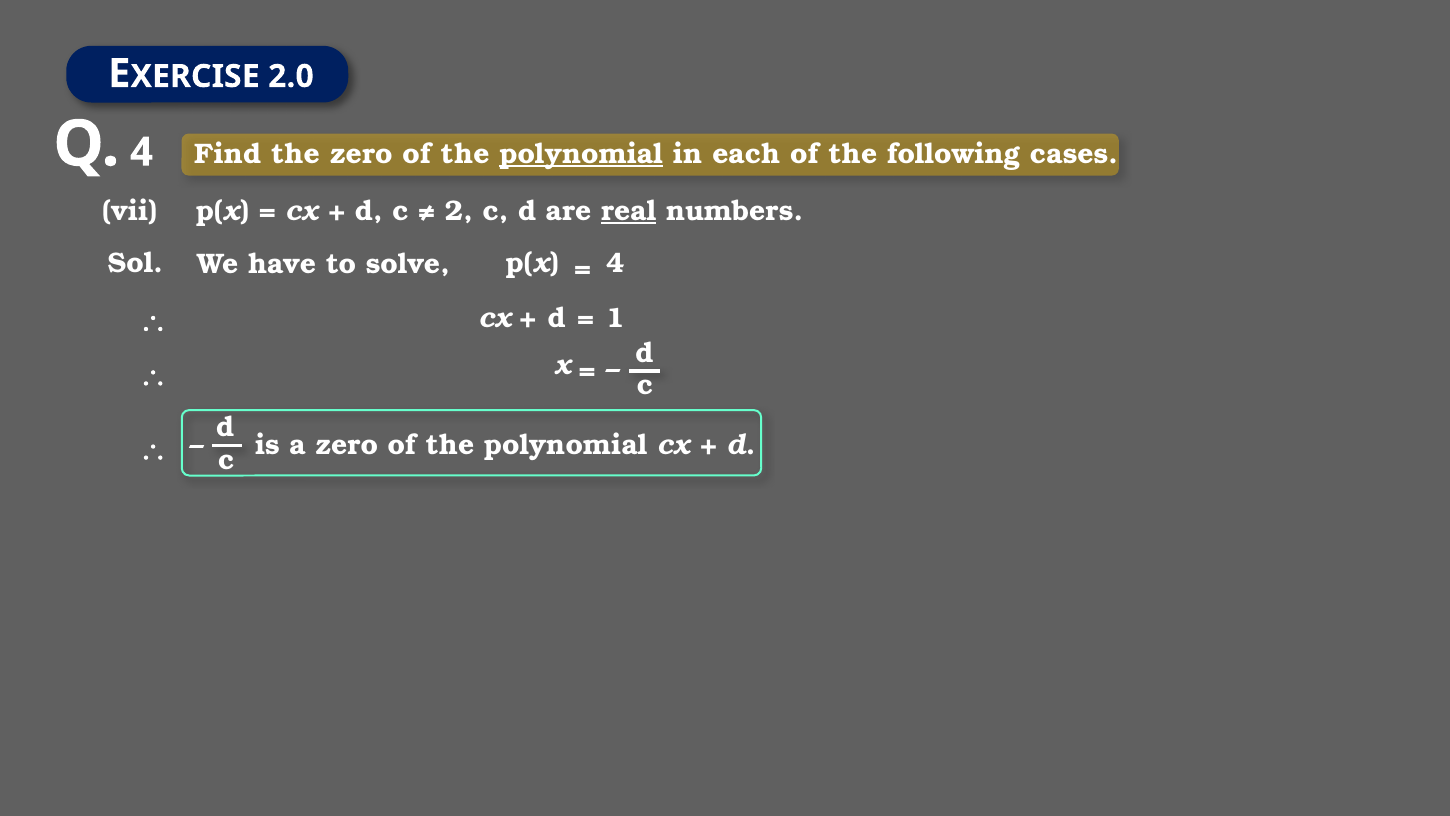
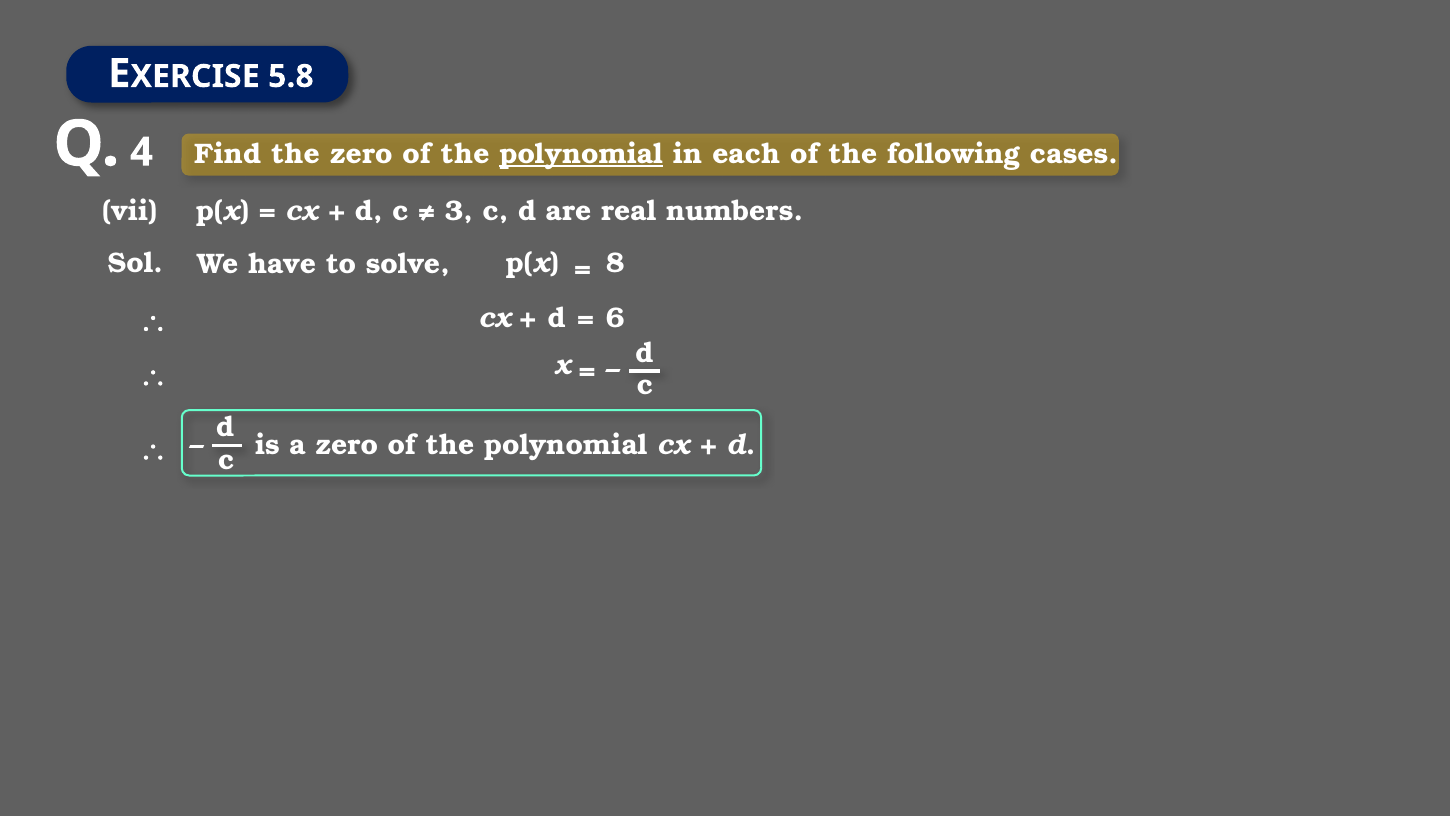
2.0: 2.0 -> 5.8
2: 2 -> 3
real underline: present -> none
4 at (615, 264): 4 -> 8
1: 1 -> 6
